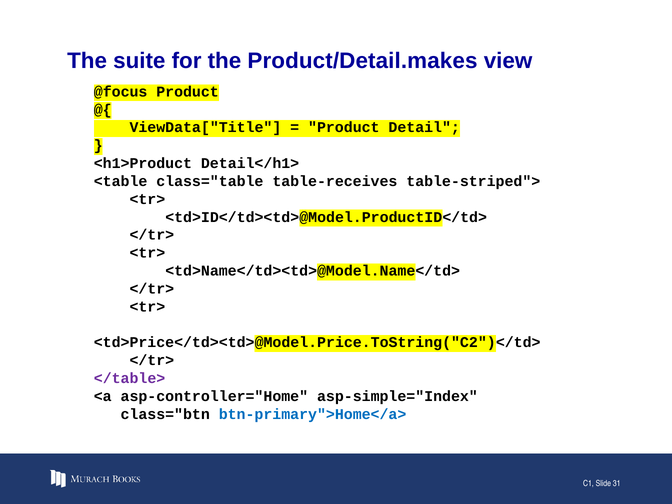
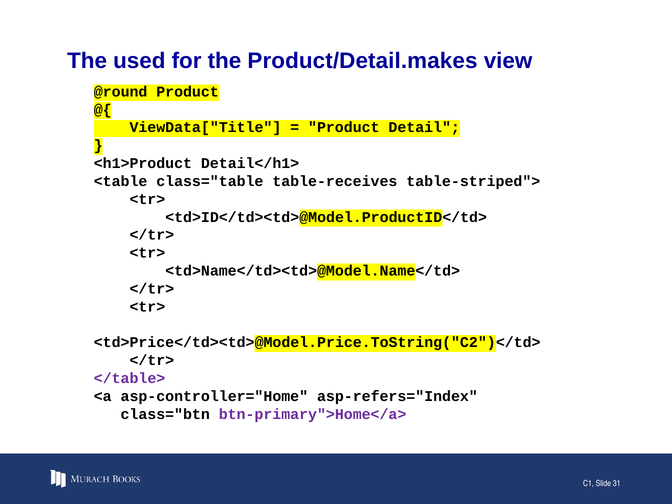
suite: suite -> used
@focus: @focus -> @round
asp-simple="Index: asp-simple="Index -> asp-refers="Index
btn-primary">Home</a> colour: blue -> purple
